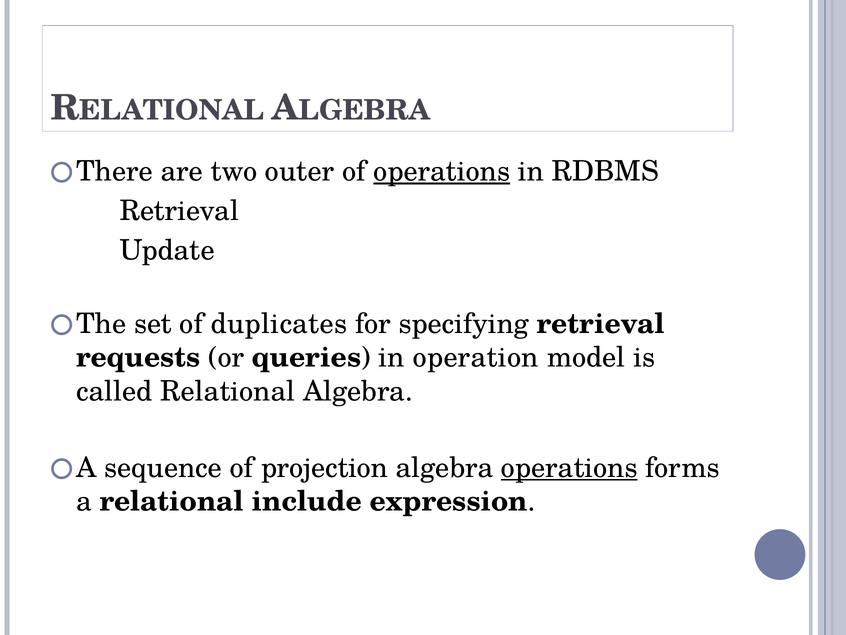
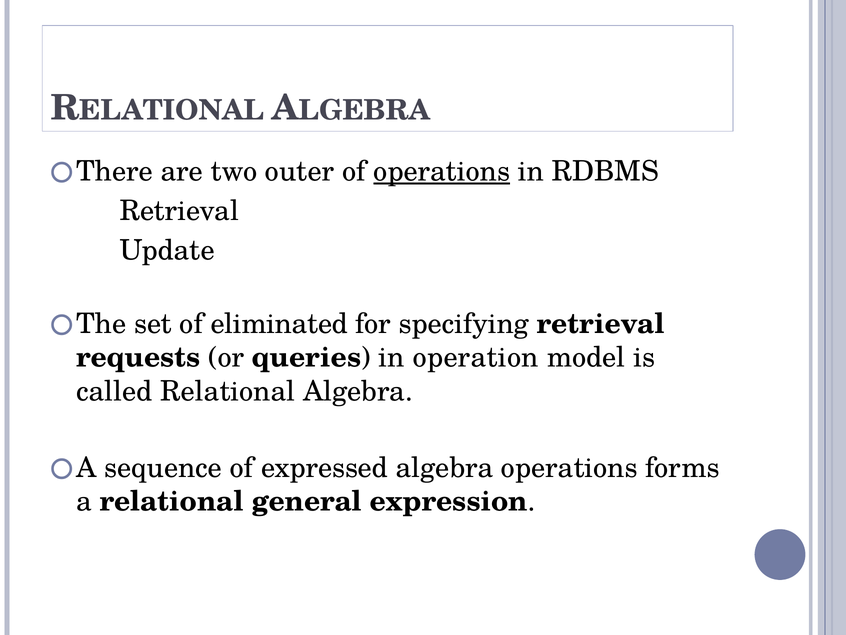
duplicates: duplicates -> eliminated
projection: projection -> expressed
operations at (569, 467) underline: present -> none
include: include -> general
